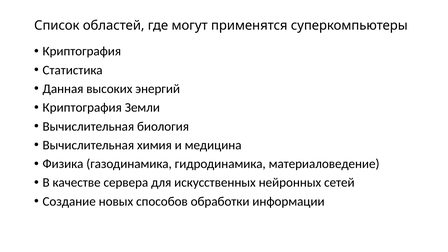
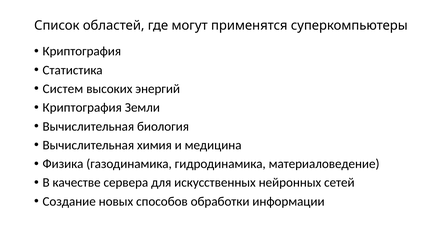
Данная: Данная -> Систем
